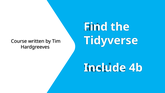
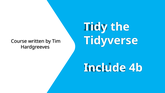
Find: Find -> Tidy
